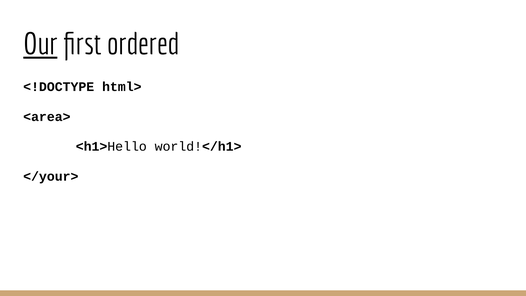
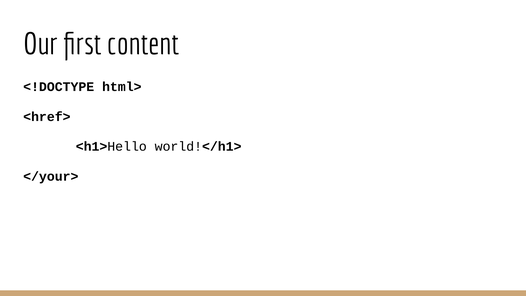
Our underline: present -> none
ordered: ordered -> content
<area>: <area> -> <href>
